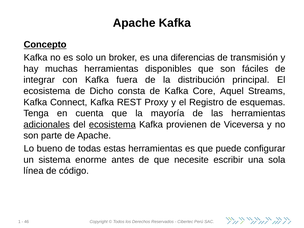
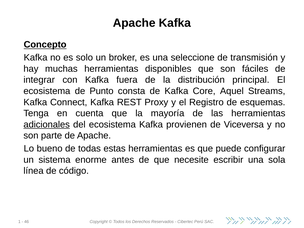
diferencias: diferencias -> seleccione
Dicho: Dicho -> Punto
ecosistema at (112, 124) underline: present -> none
